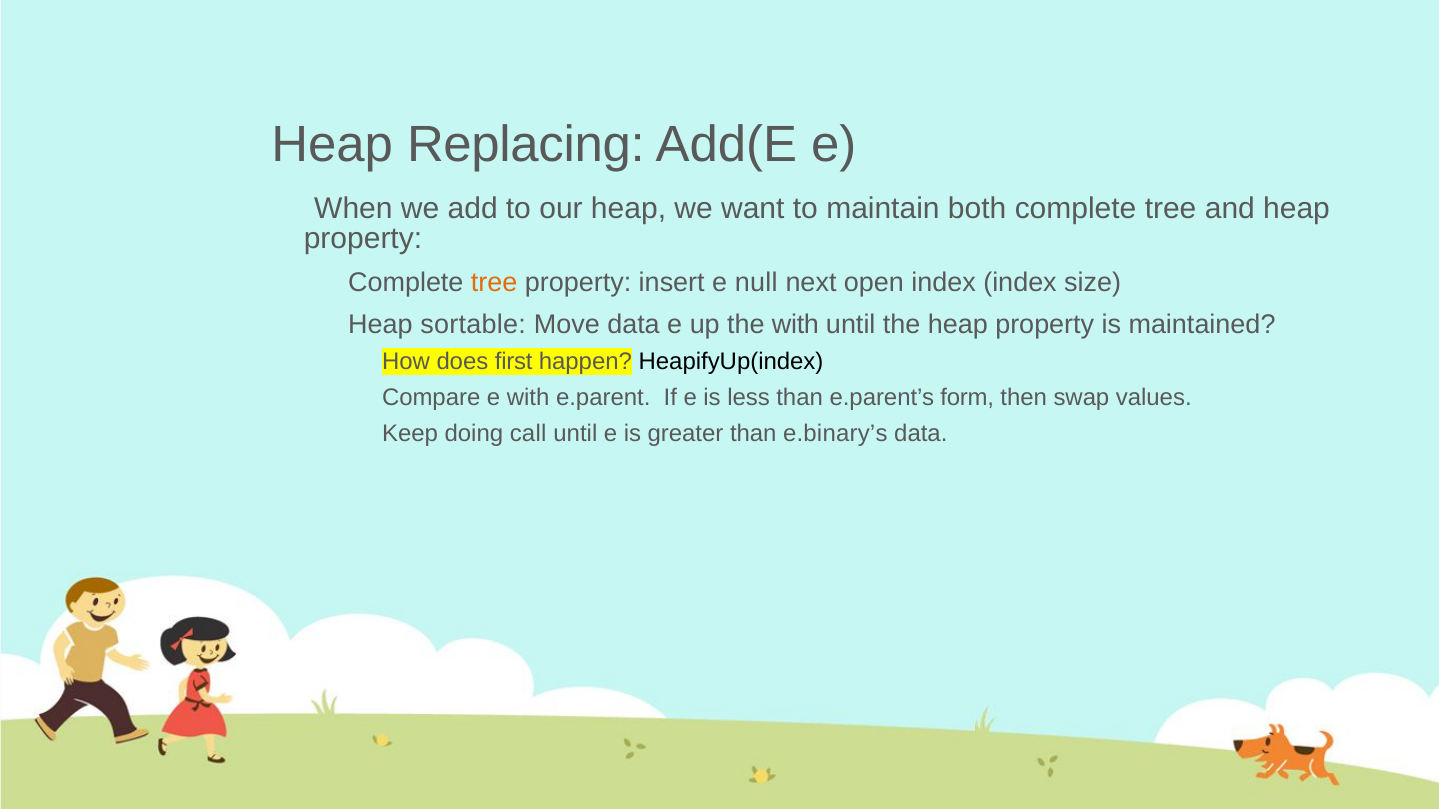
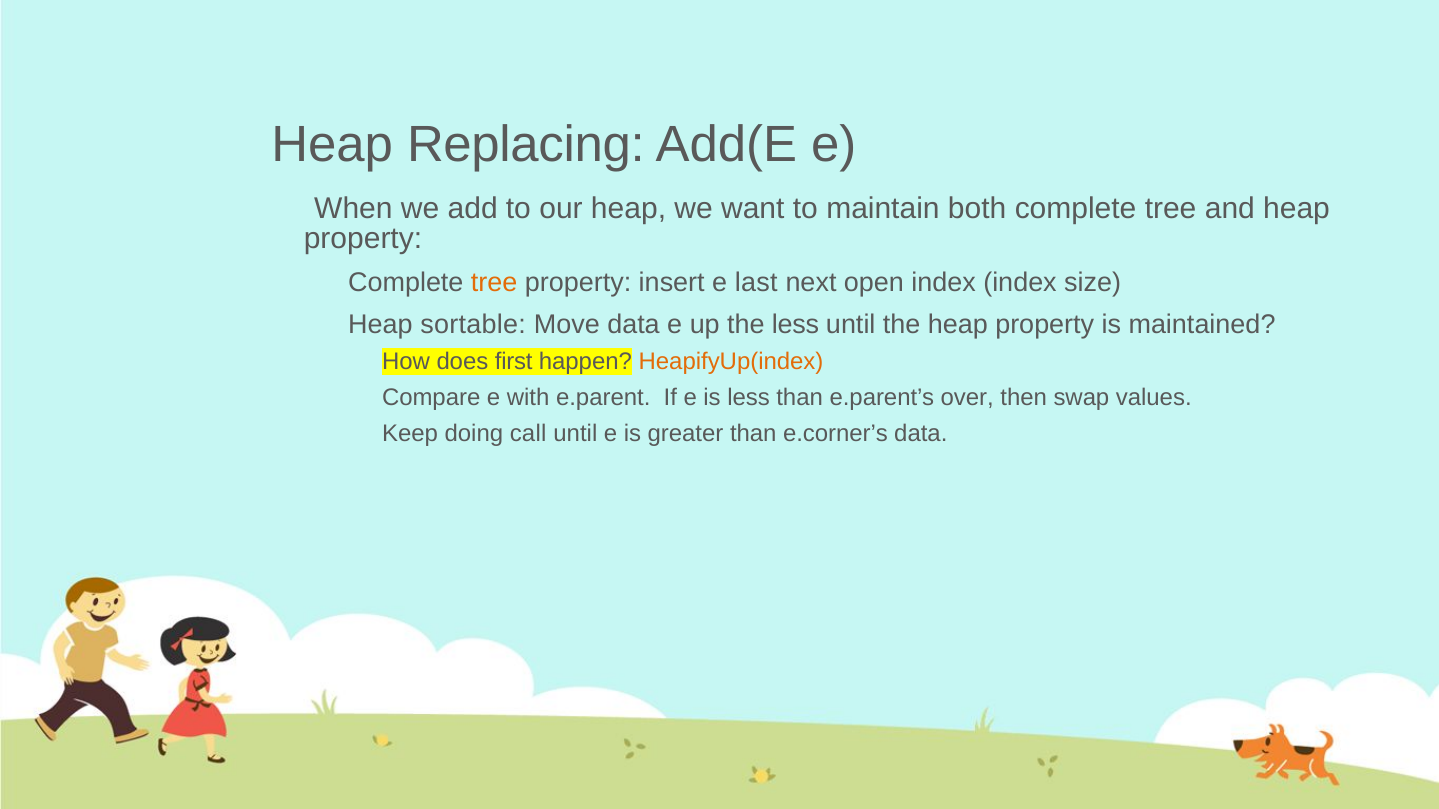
null: null -> last
the with: with -> less
HeapifyUp(index colour: black -> orange
form: form -> over
e.binary’s: e.binary’s -> e.corner’s
